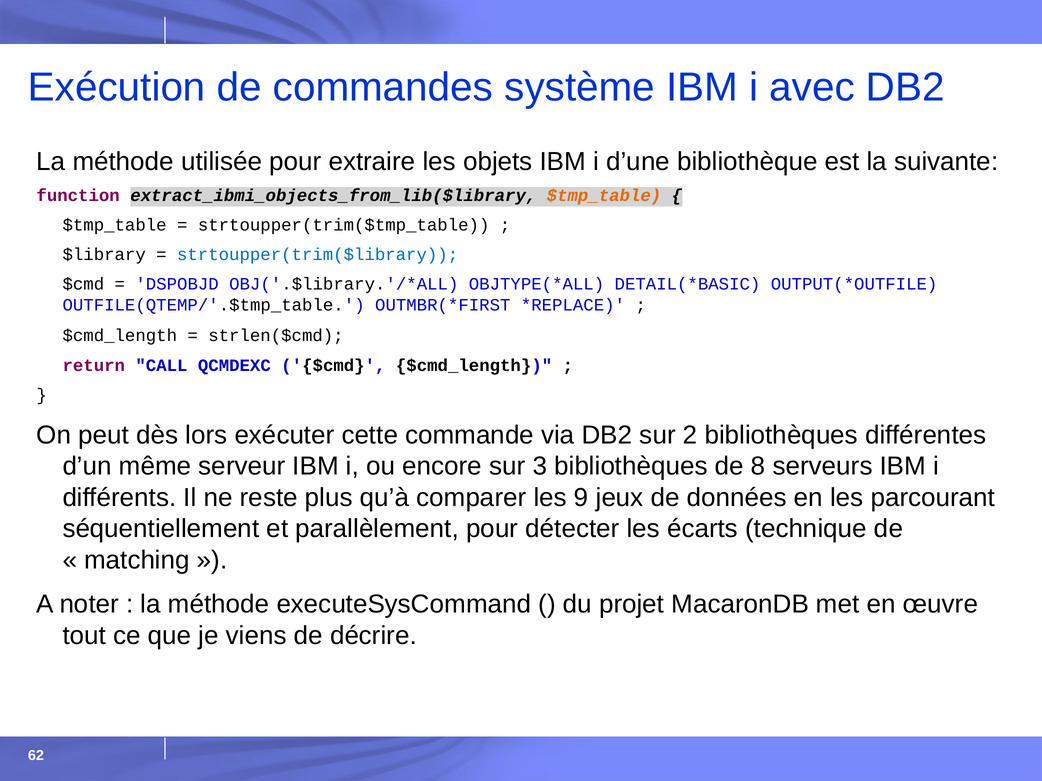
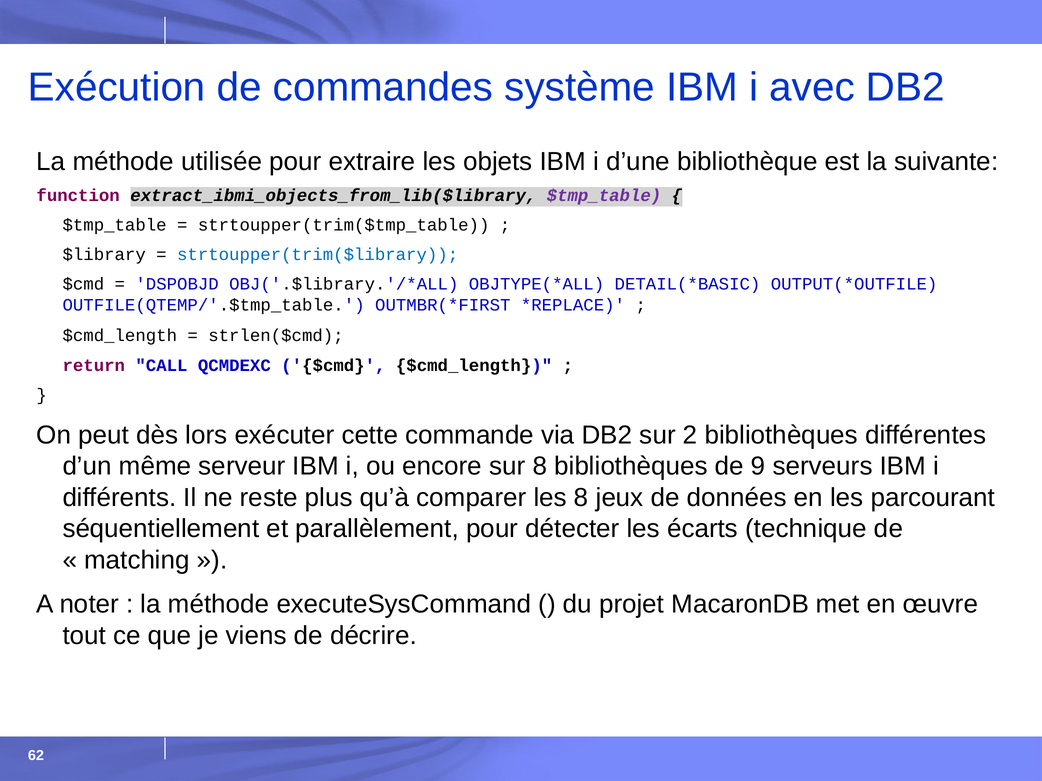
$tmp_table at (604, 196) colour: orange -> purple
sur 3: 3 -> 8
8: 8 -> 9
les 9: 9 -> 8
